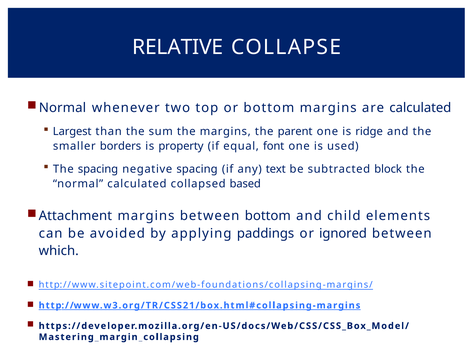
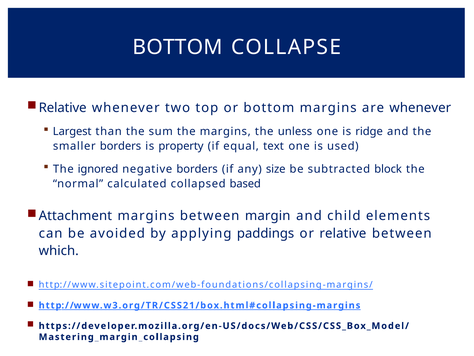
RELATIVE at (178, 47): RELATIVE -> BOTTOM
Normal at (63, 108): Normal -> Relative
are calculated: calculated -> whenever
parent: parent -> unless
font: font -> text
The spacing: spacing -> ignored
negative spacing: spacing -> borders
text: text -> size
between bottom: bottom -> margin
or ignored: ignored -> relative
